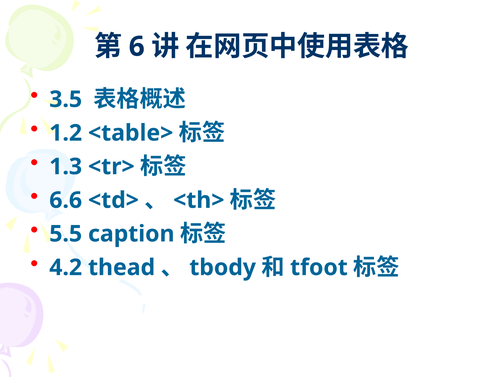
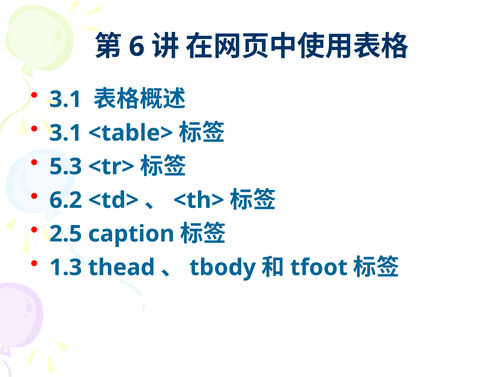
3.5 at (66, 99): 3.5 -> 3.1
1.2 at (66, 133): 1.2 -> 3.1
1.3: 1.3 -> 5.3
6.6: 6.6 -> 6.2
5.5: 5.5 -> 2.5
4.2: 4.2 -> 1.3
